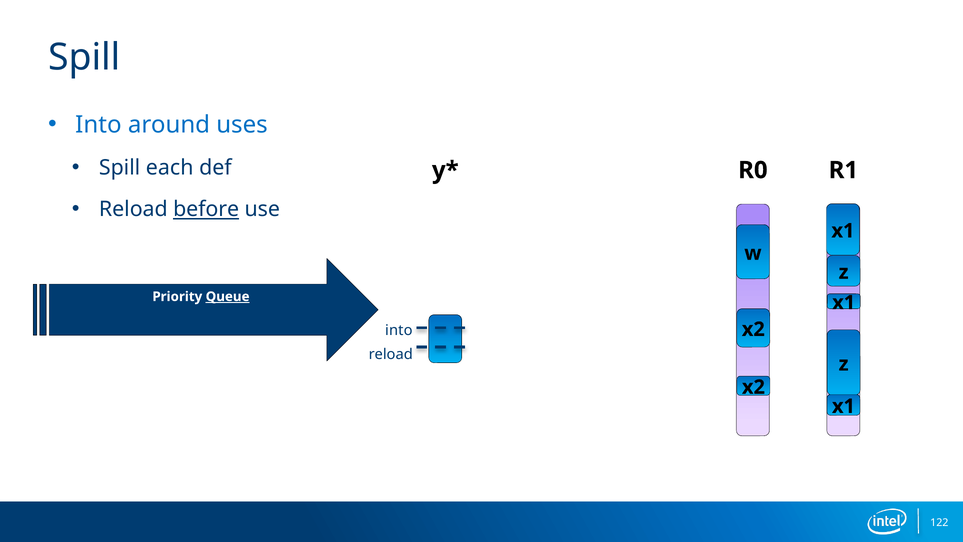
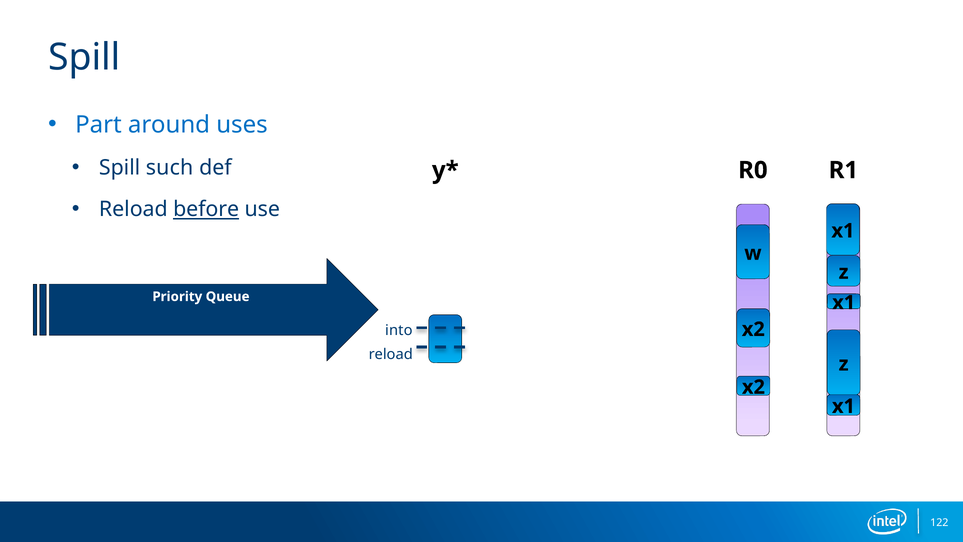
Into at (98, 124): Into -> Part
each: each -> such
Queue underline: present -> none
